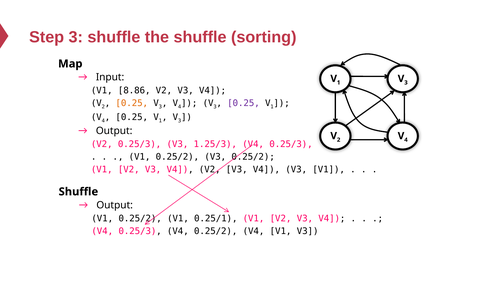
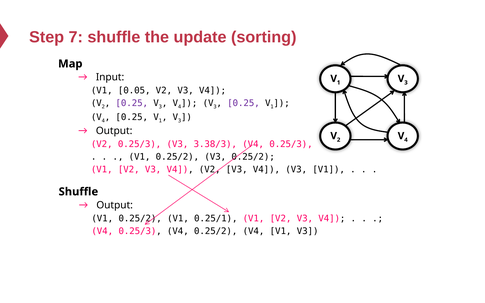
Step 3: 3 -> 7
the shuffle: shuffle -> update
8.86: 8.86 -> 0.05
0.25 at (132, 103) colour: orange -> purple
1.25/3: 1.25/3 -> 3.38/3
